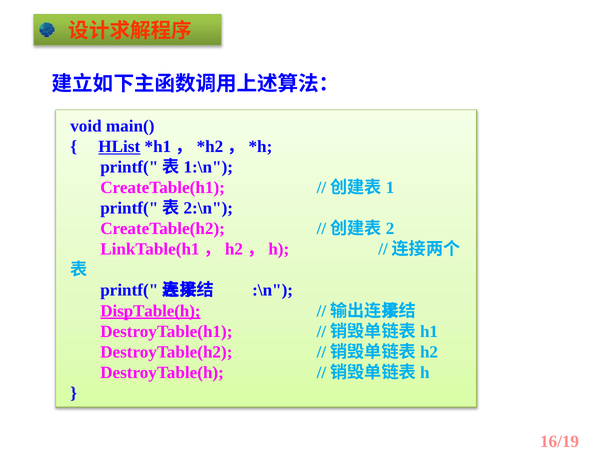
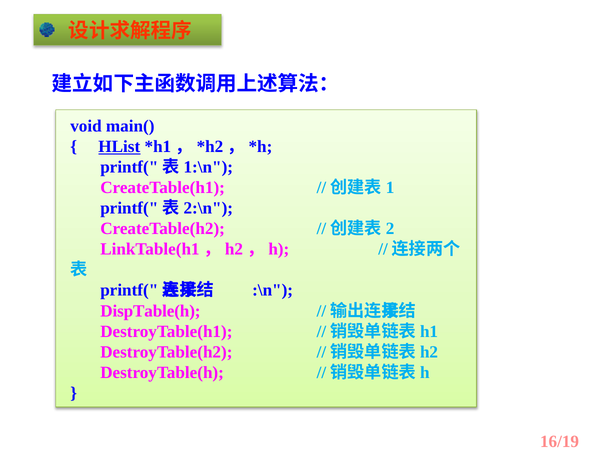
DispTable(h underline: present -> none
